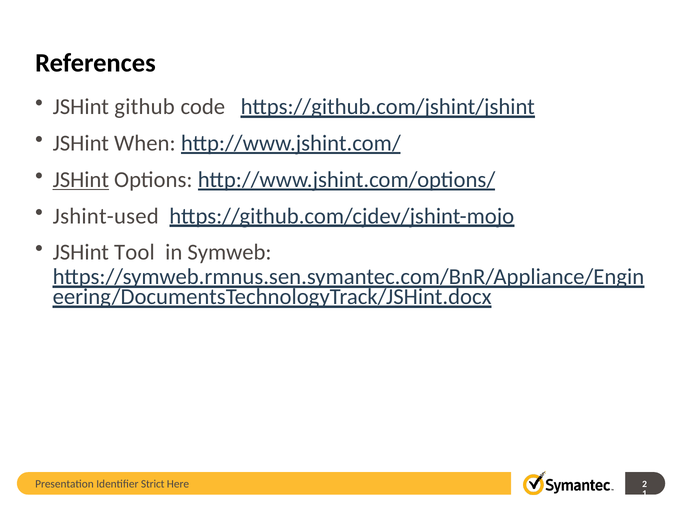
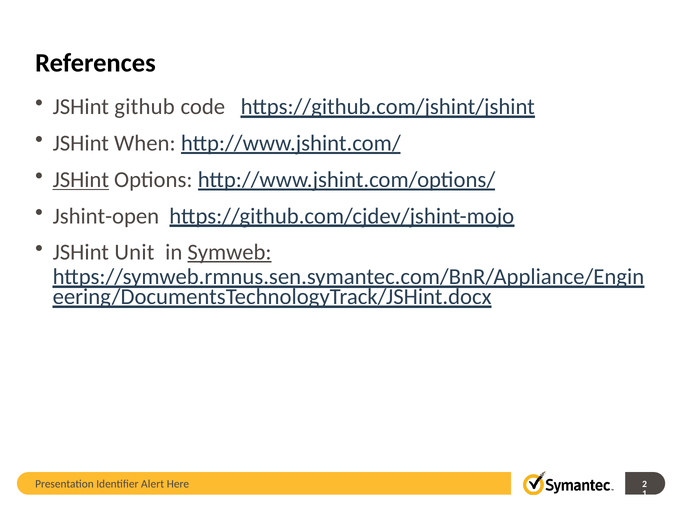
Jshint-used: Jshint-used -> Jshint-open
Tool: Tool -> Unit
Symweb underline: none -> present
Strict: Strict -> Alert
